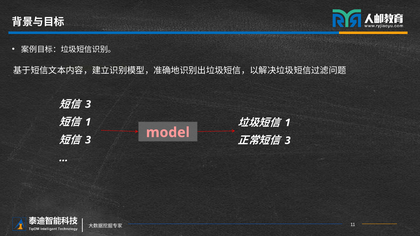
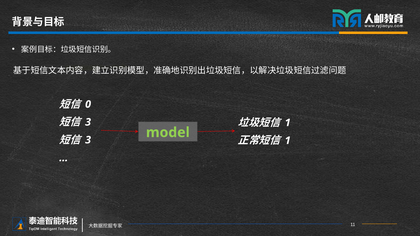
3 at (88, 104): 3 -> 0
1 at (88, 122): 1 -> 3
model colour: pink -> light green
3 at (288, 141): 3 -> 1
